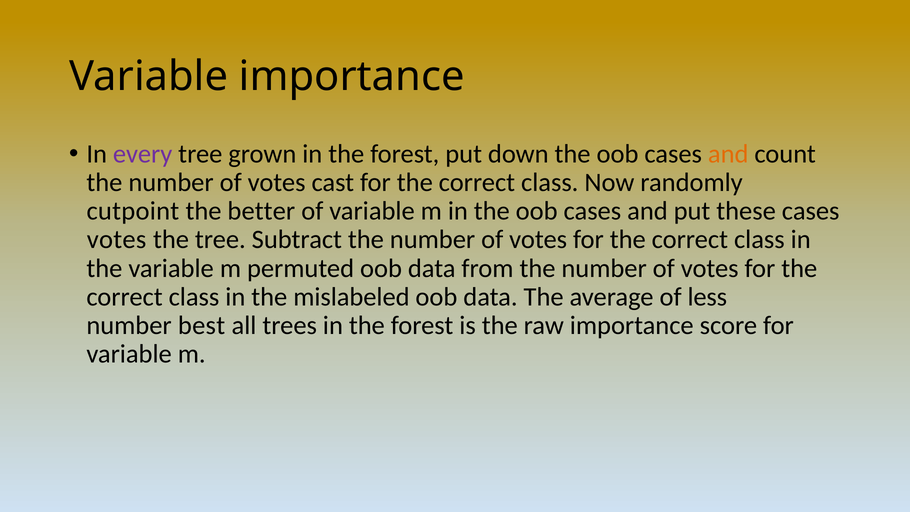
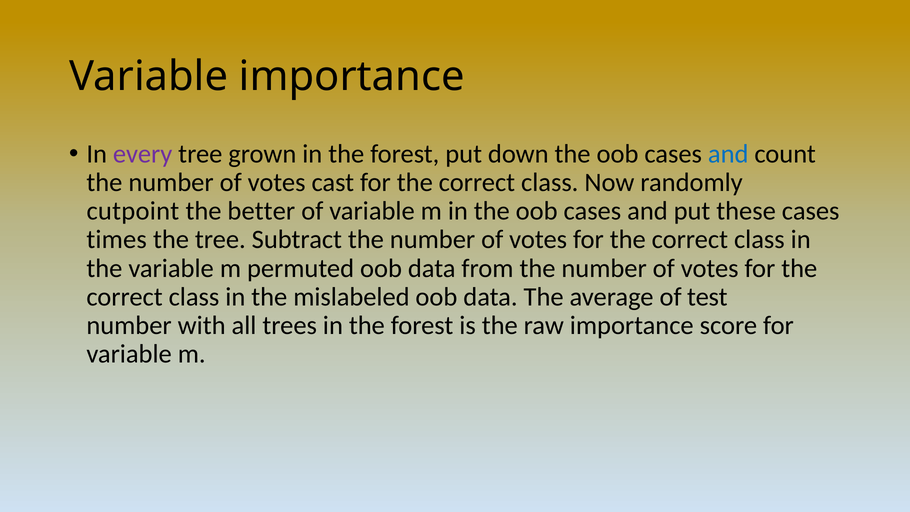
and at (728, 154) colour: orange -> blue
votes at (117, 240): votes -> times
less: less -> test
best: best -> with
